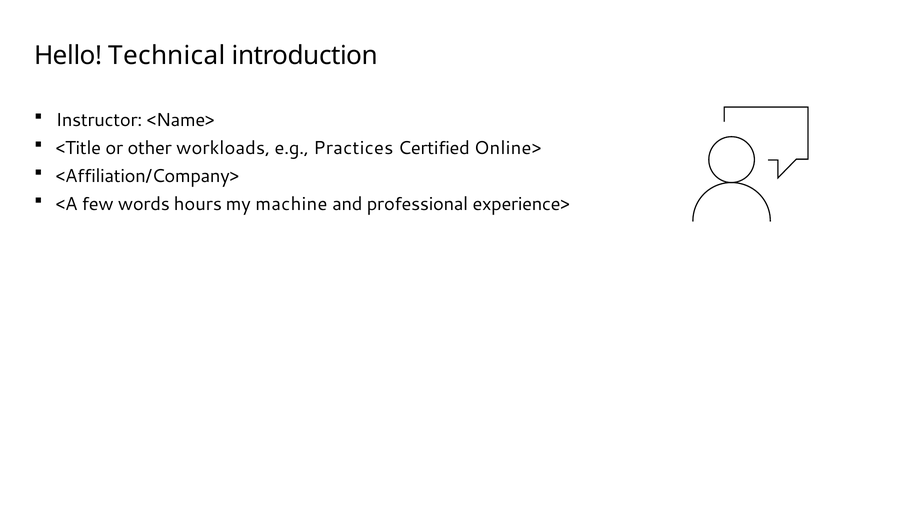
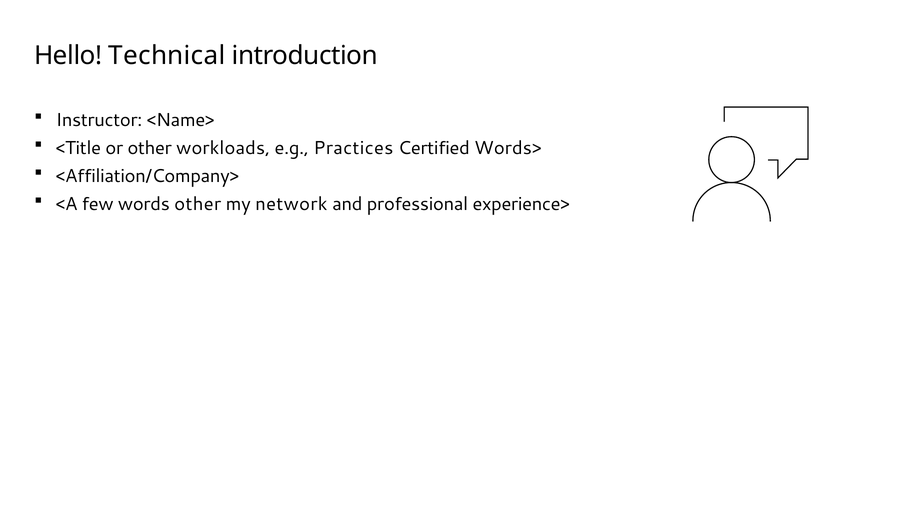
Online>: Online> -> Words>
words hours: hours -> other
machine: machine -> network
